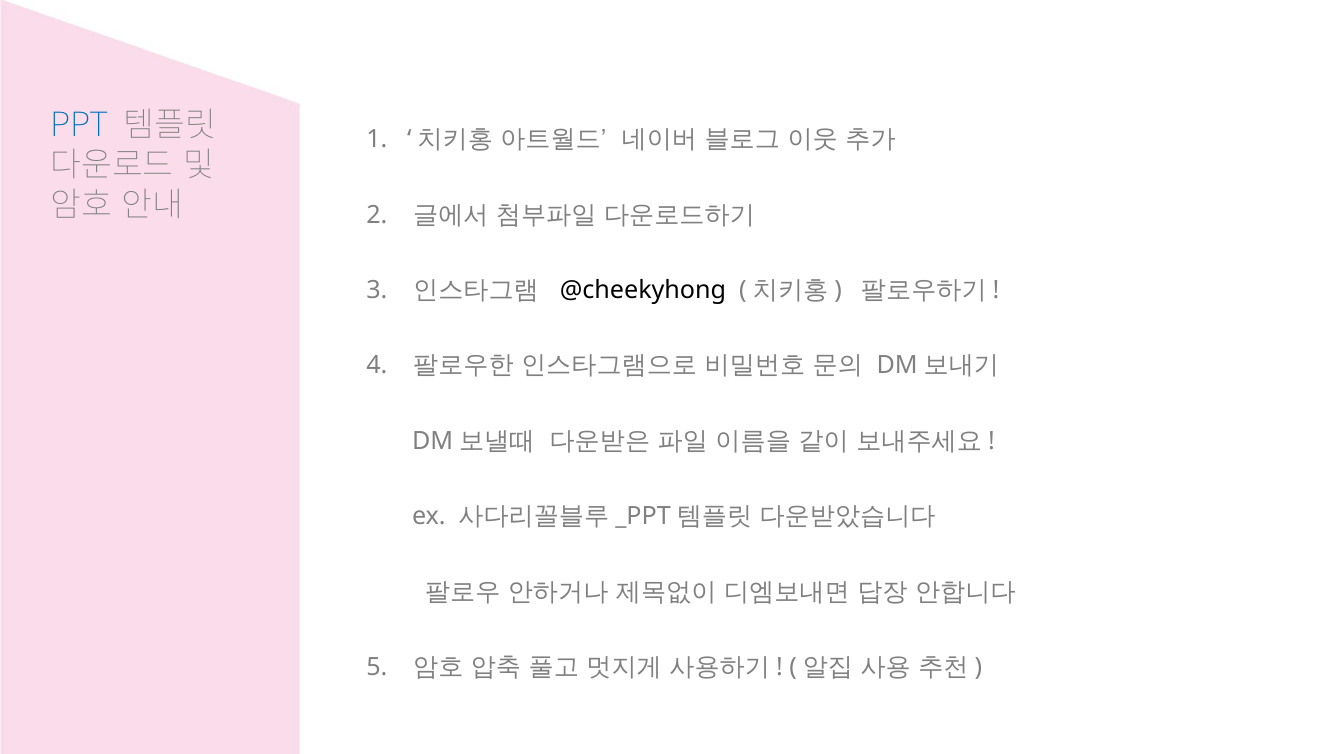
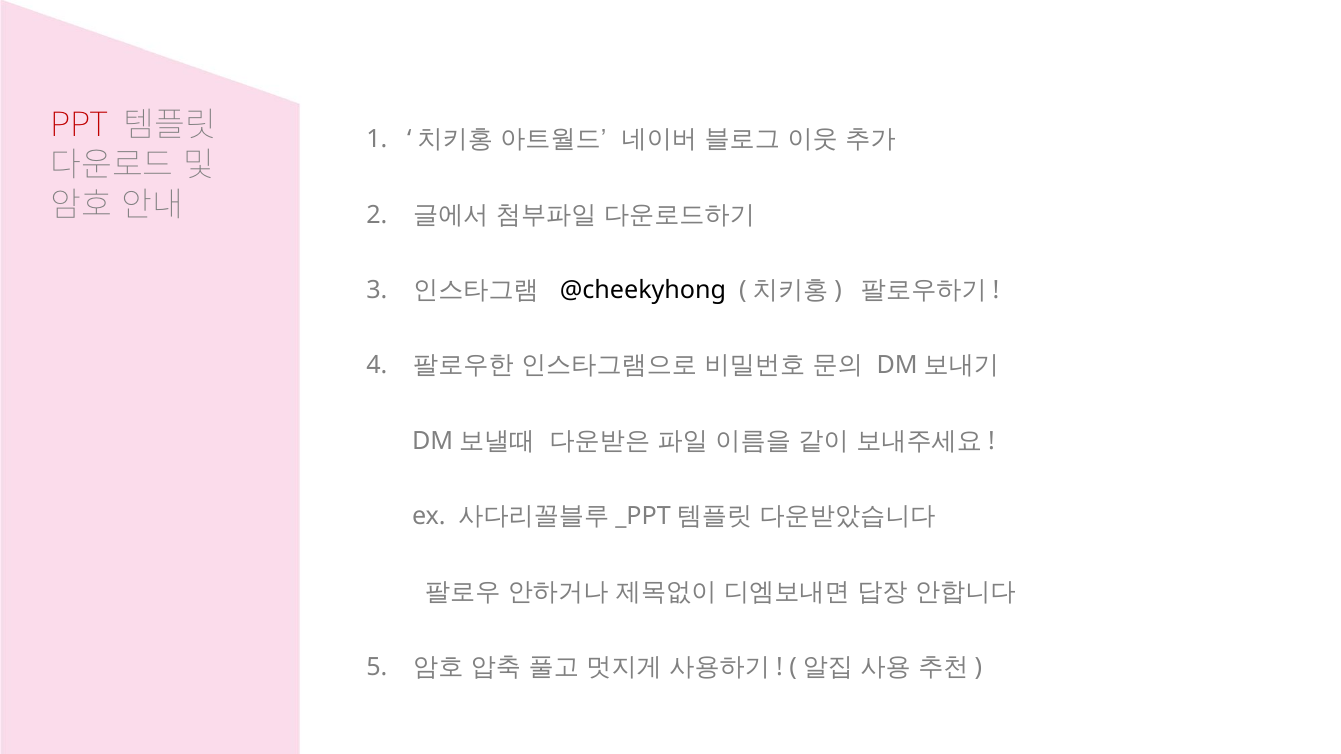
PPT colour: blue -> red
